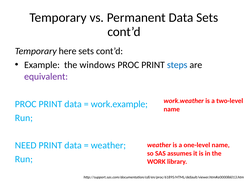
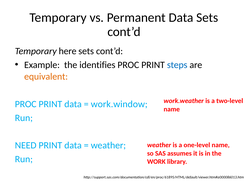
windows: windows -> identifies
equivalent colour: purple -> orange
work.example: work.example -> work.window
